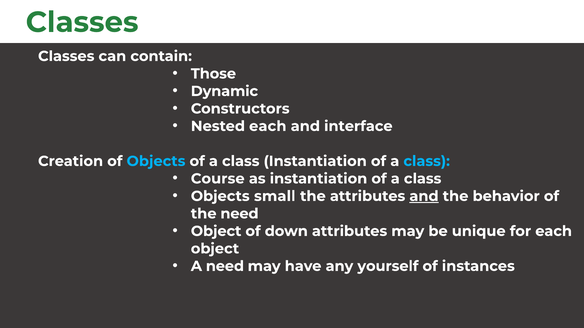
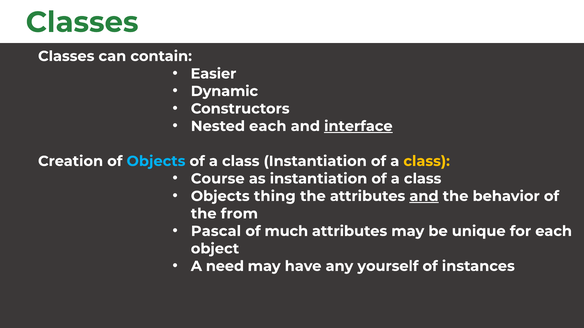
Those: Those -> Easier
interface underline: none -> present
class at (427, 161) colour: light blue -> yellow
small: small -> thing
the need: need -> from
Object at (216, 231): Object -> Pascal
down: down -> much
